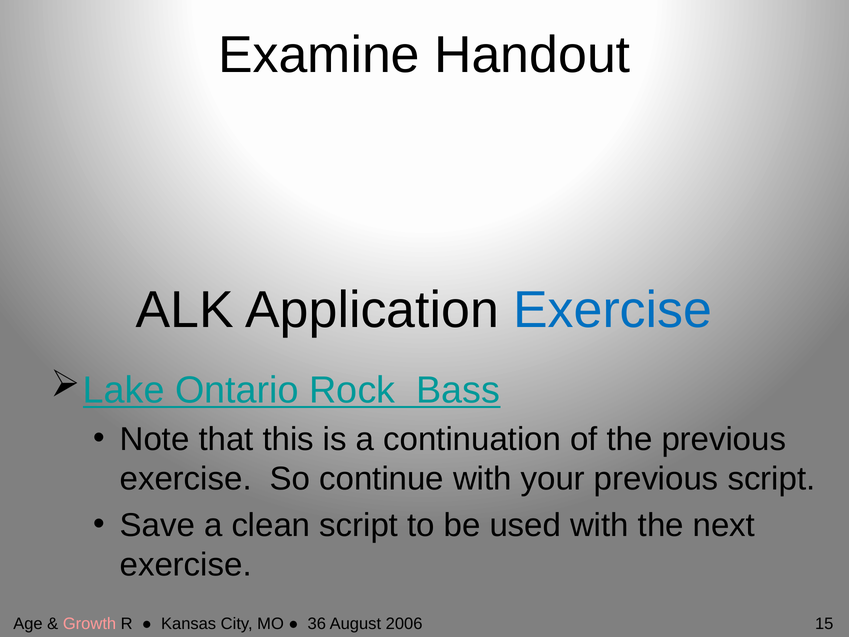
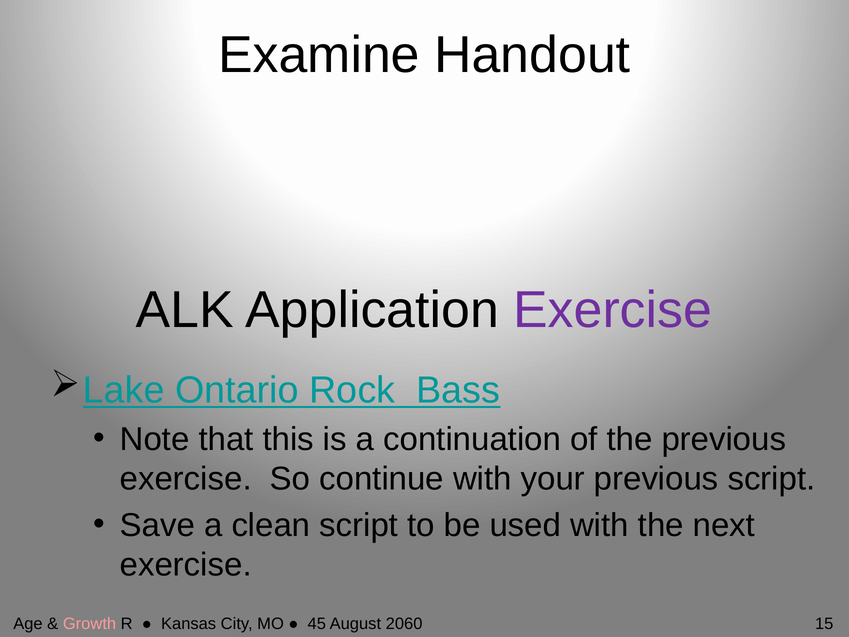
Exercise at (613, 310) colour: blue -> purple
36: 36 -> 45
2006: 2006 -> 2060
